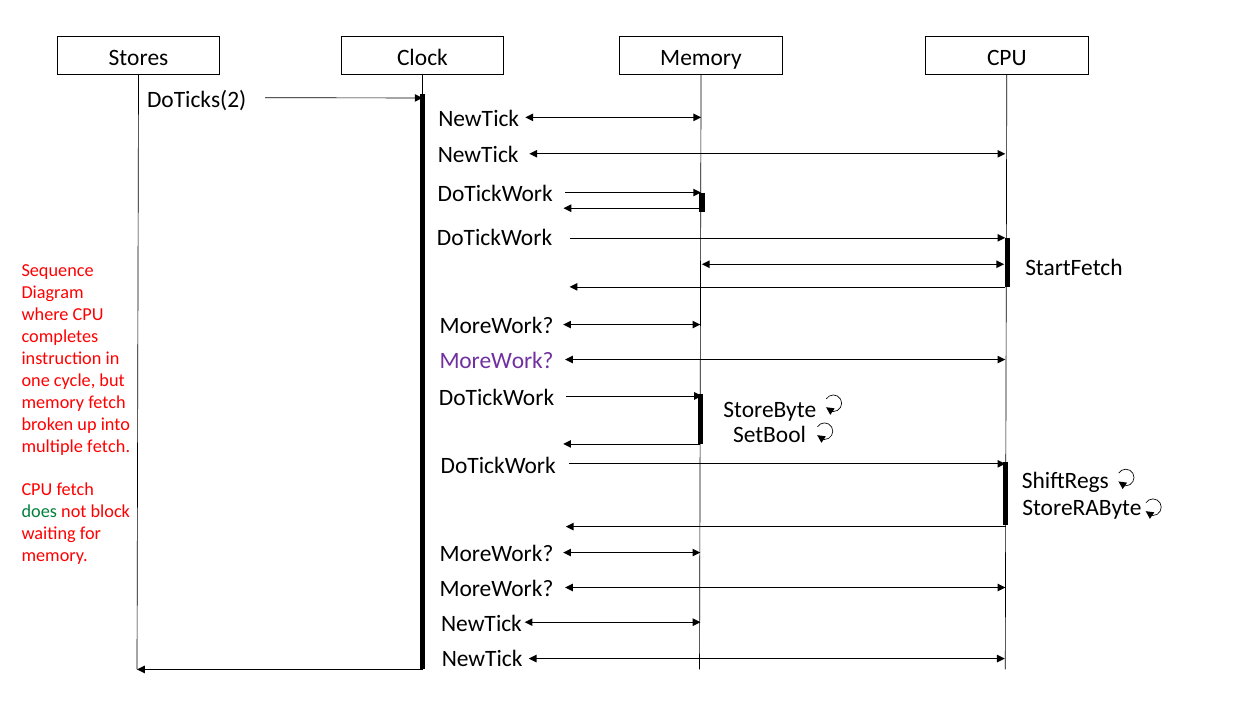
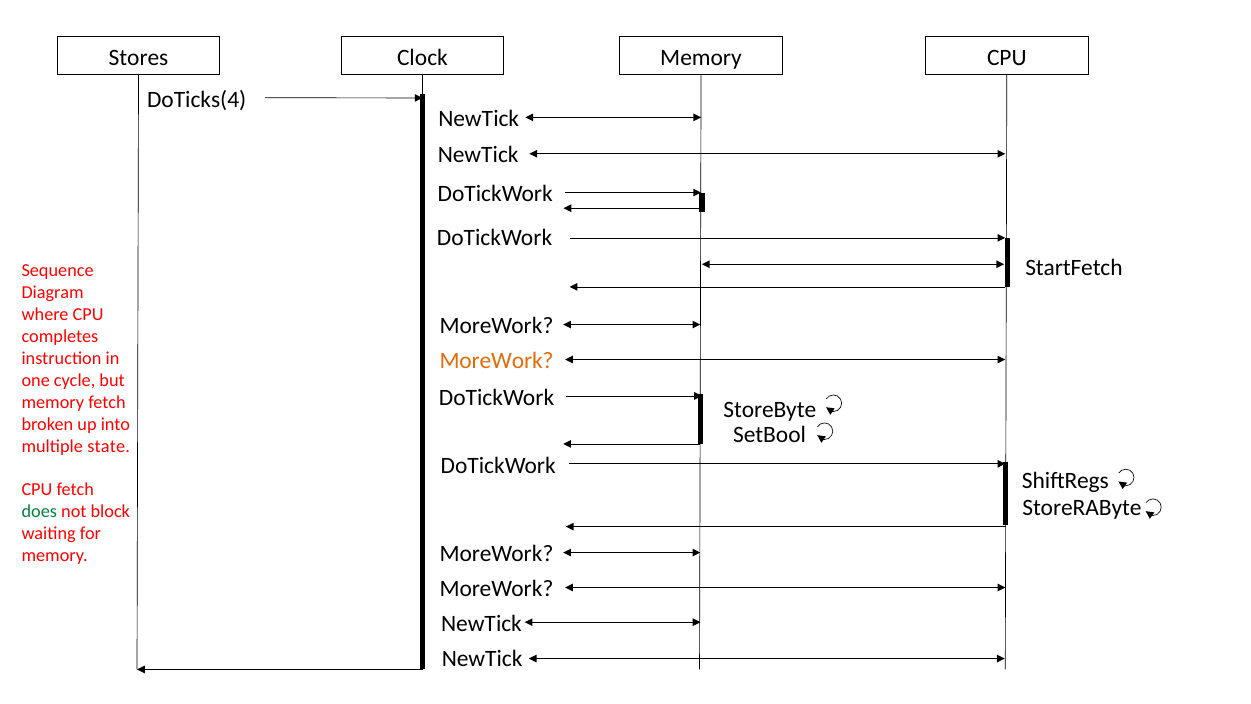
DoTicks(2: DoTicks(2 -> DoTicks(4
MoreWork at (497, 361) colour: purple -> orange
multiple fetch: fetch -> state
